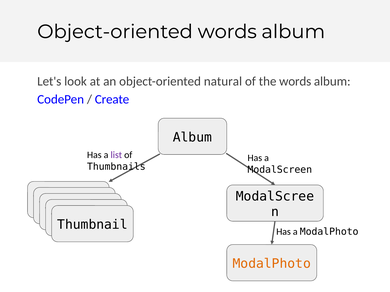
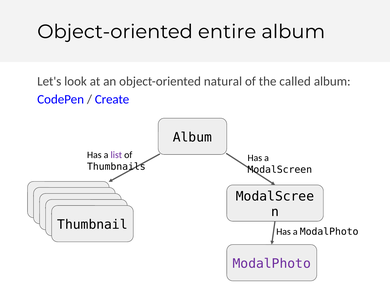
Object-oriented words: words -> entire
the words: words -> called
ModalPhoto at (272, 264) colour: orange -> purple
